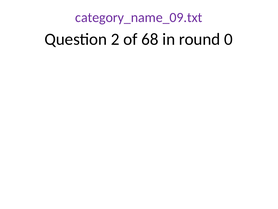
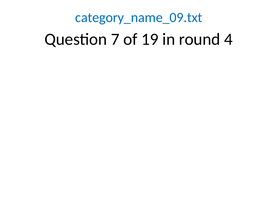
category_name_09.txt colour: purple -> blue
2: 2 -> 7
68: 68 -> 19
0: 0 -> 4
